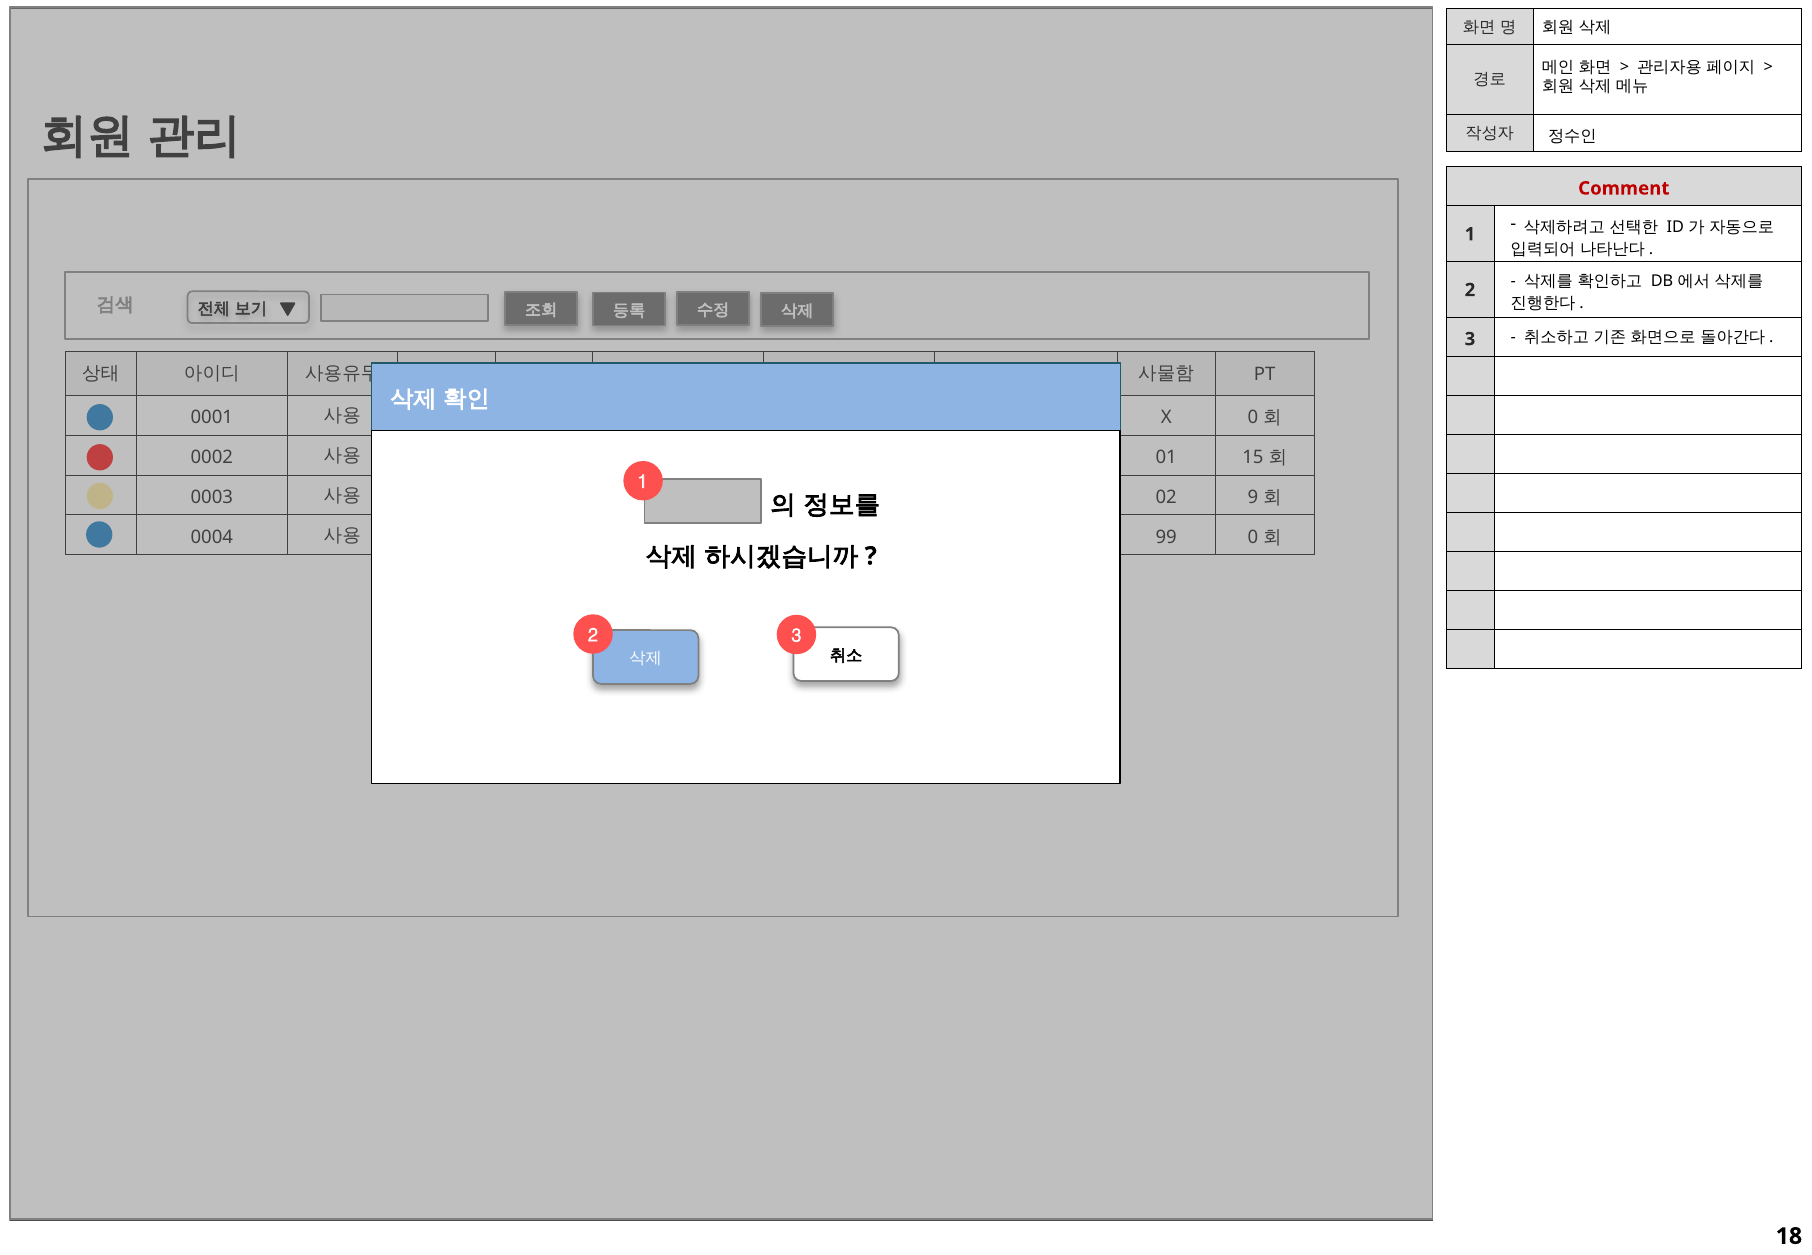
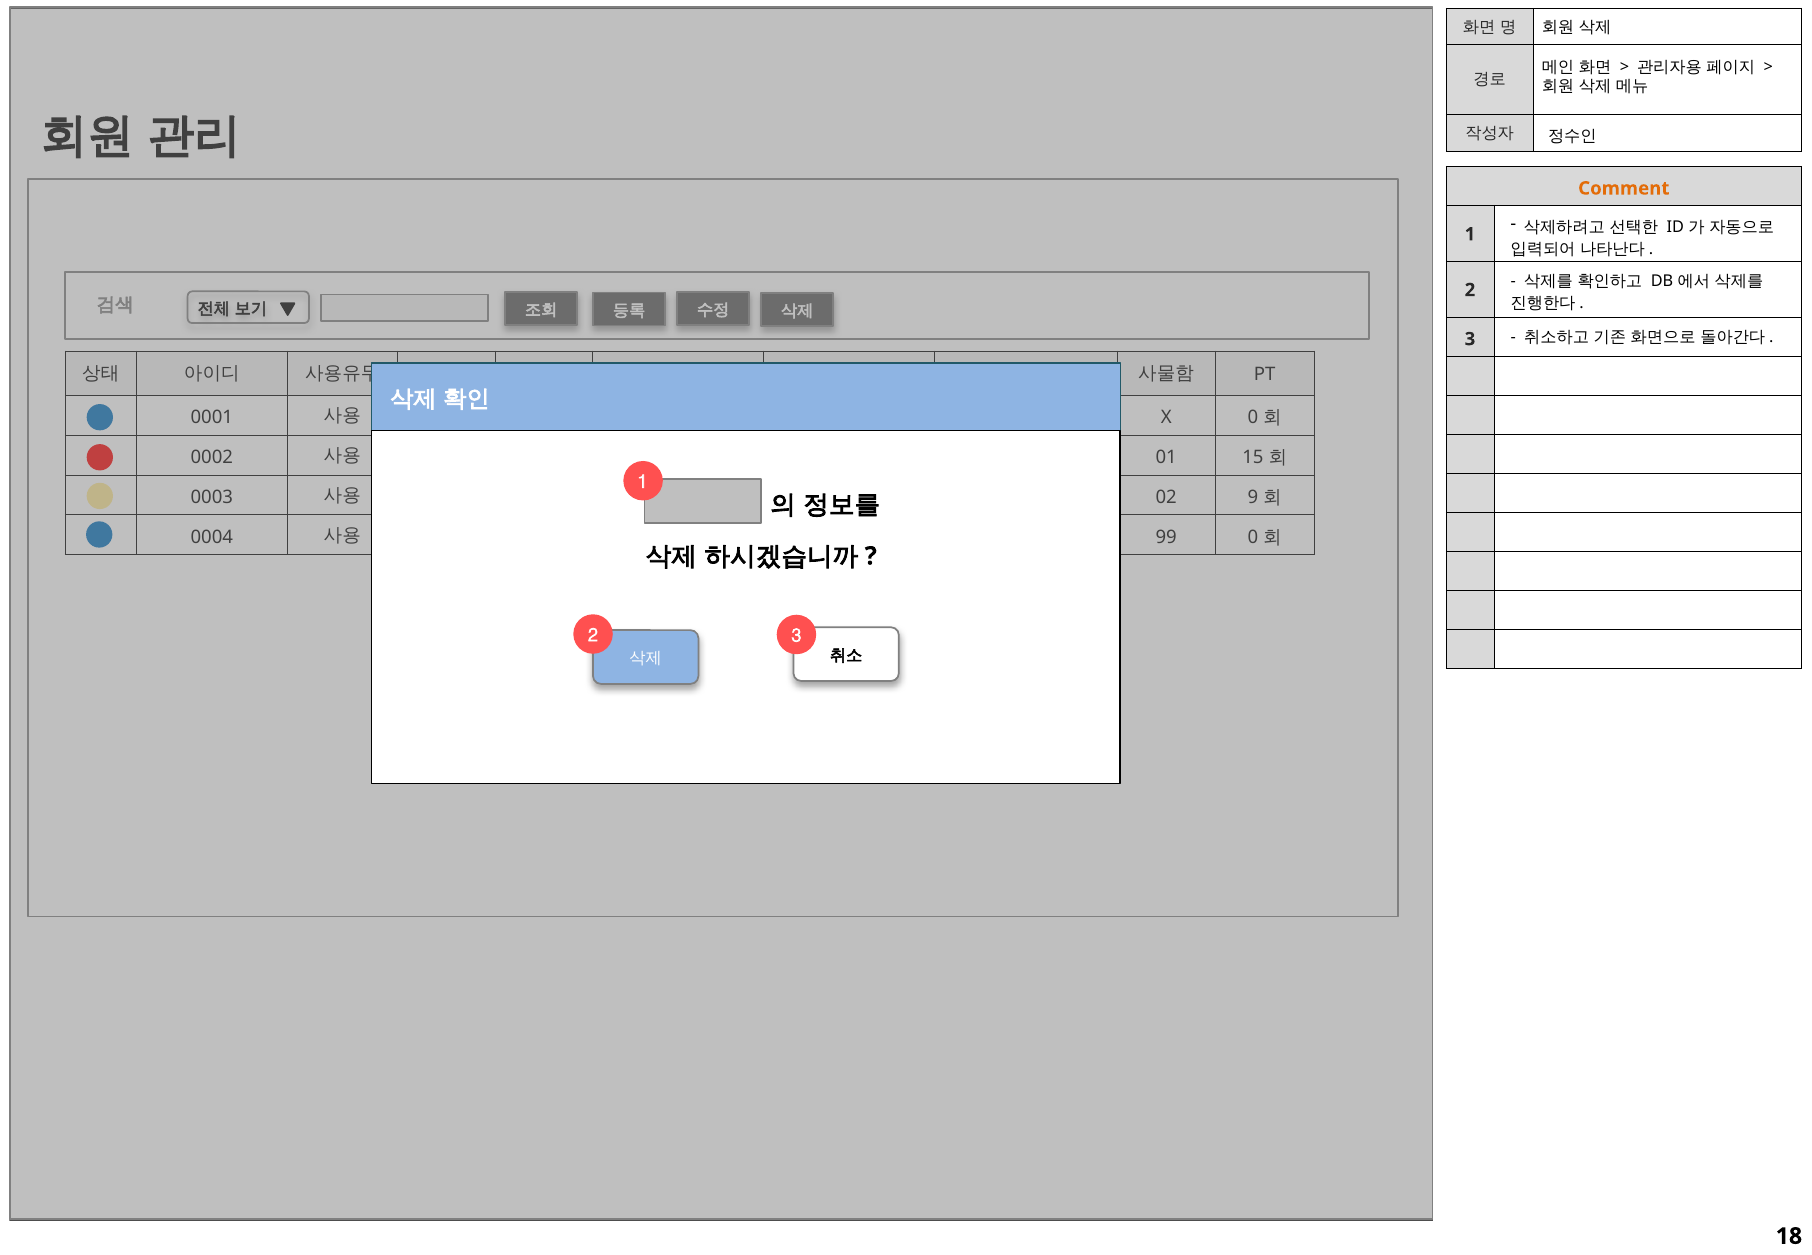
Comment colour: red -> orange
